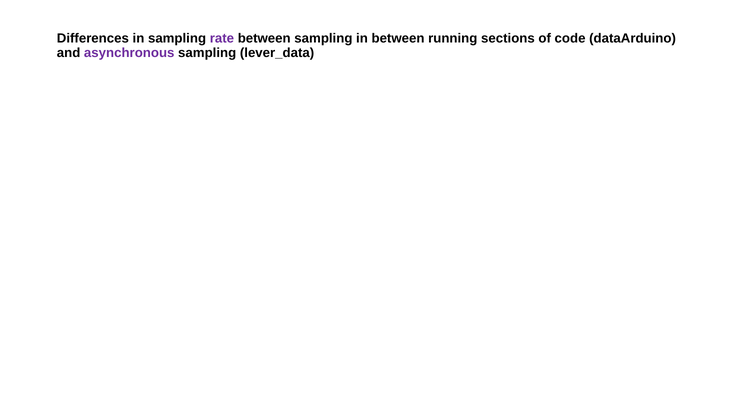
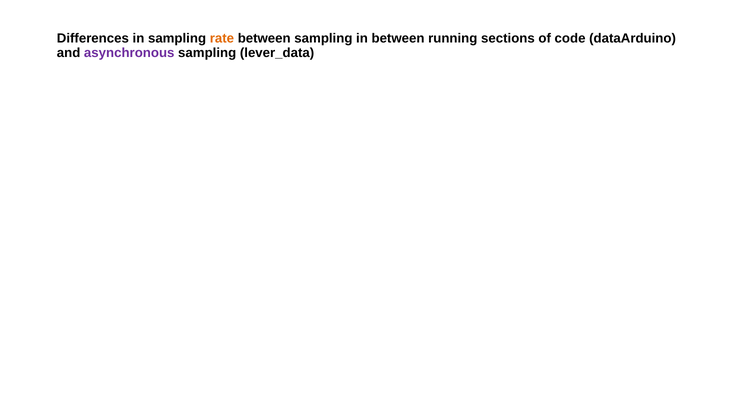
rate colour: purple -> orange
